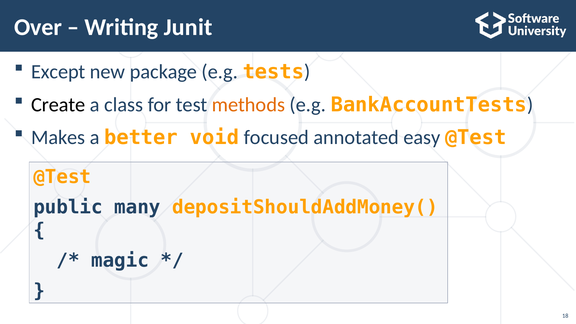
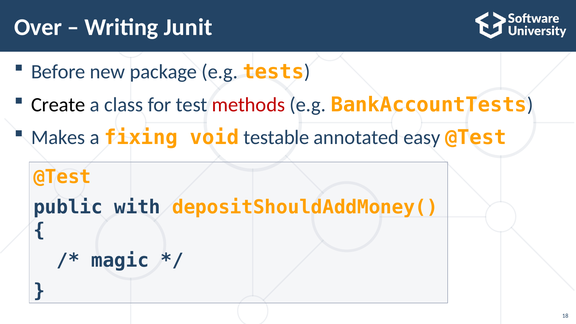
Except: Except -> Before
methods colour: orange -> red
better: better -> fixing
focused: focused -> testable
many: many -> with
